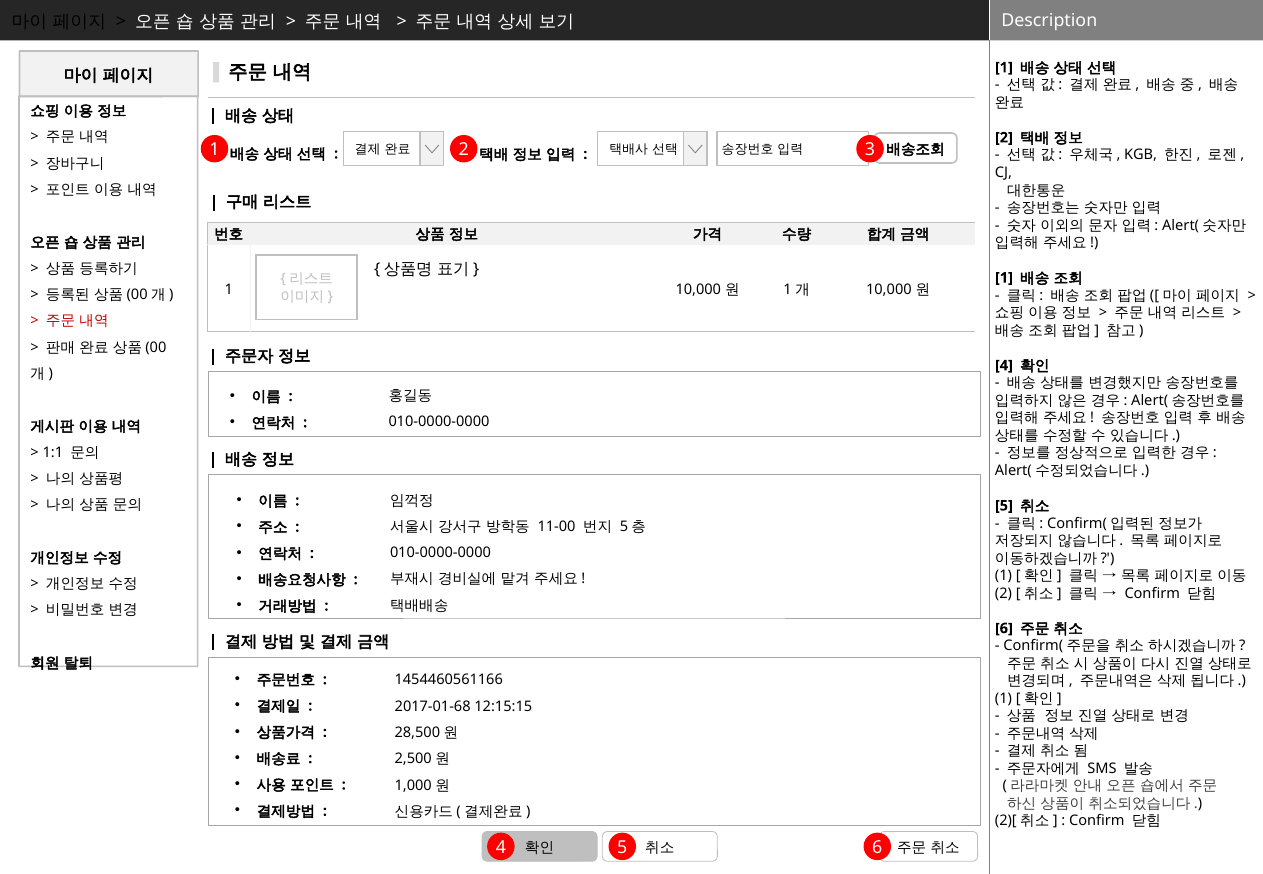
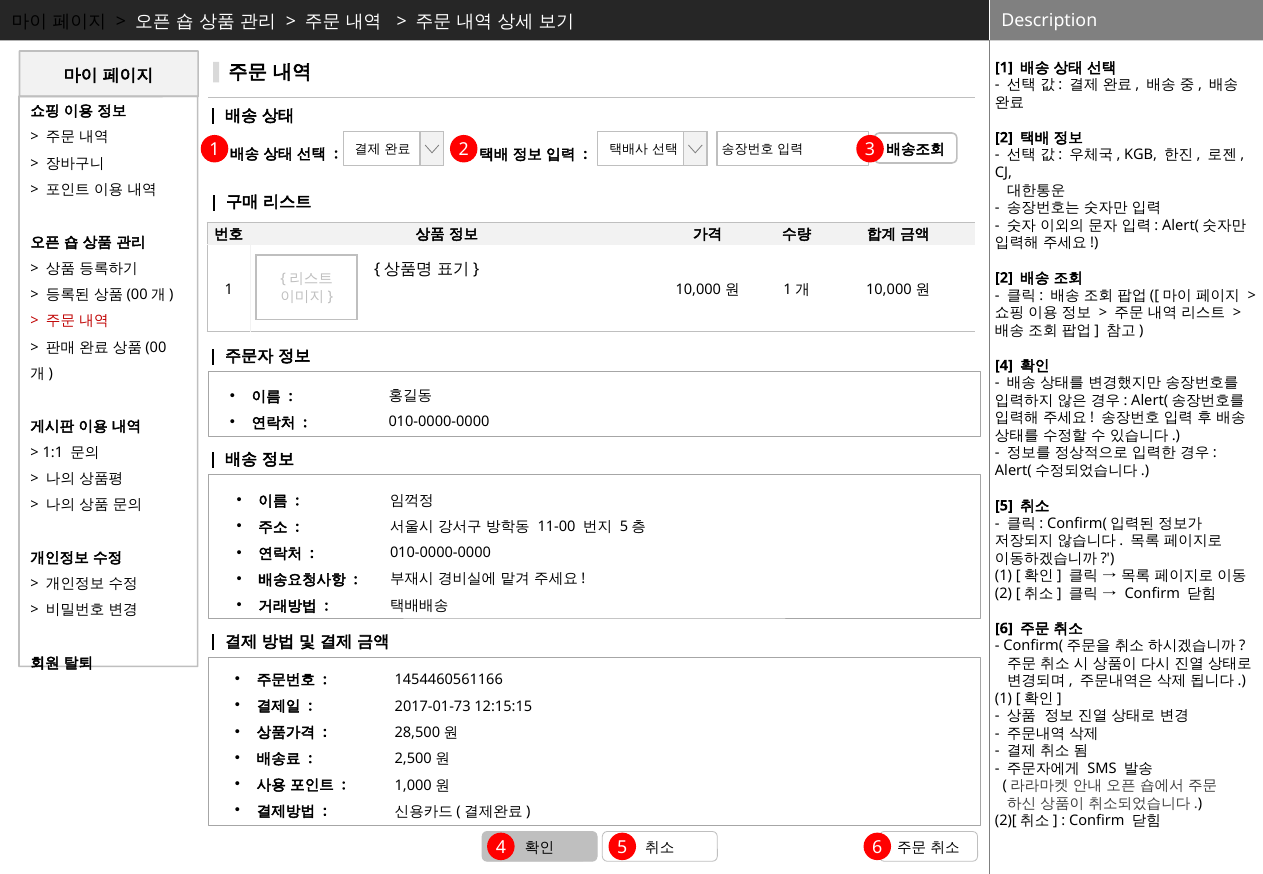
1 at (1004, 278): 1 -> 2
2017-01-68: 2017-01-68 -> 2017-01-73
